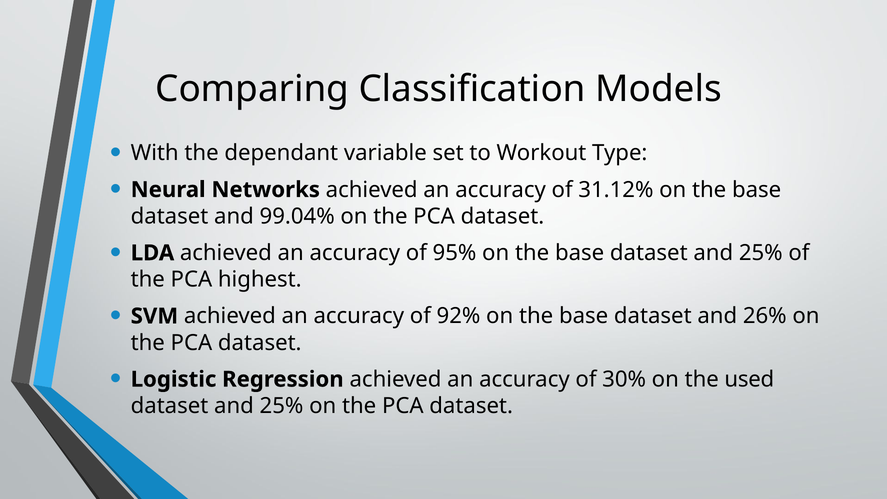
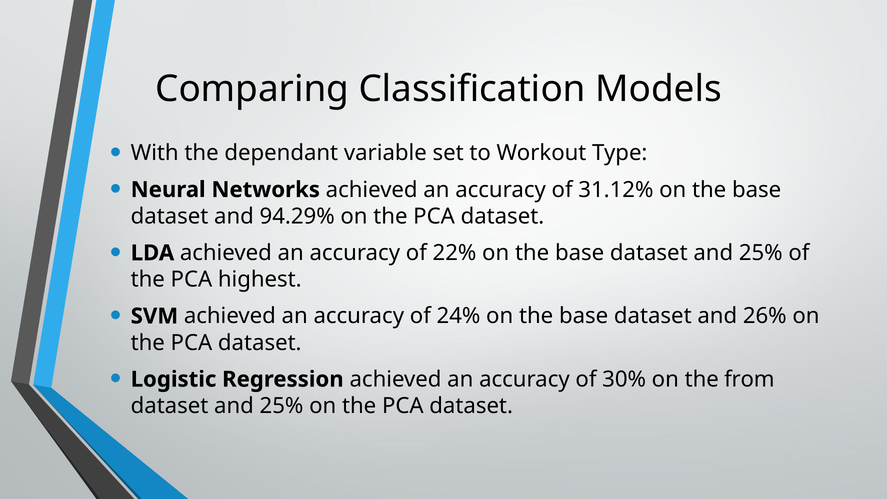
99.04%: 99.04% -> 94.29%
95%: 95% -> 22%
92%: 92% -> 24%
used: used -> from
